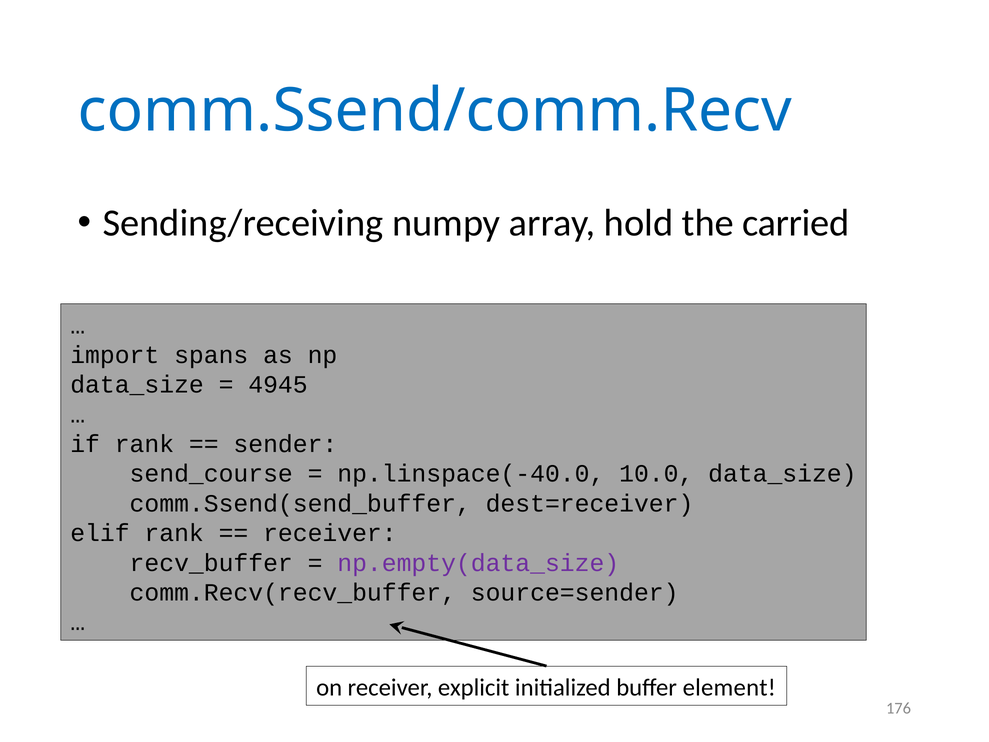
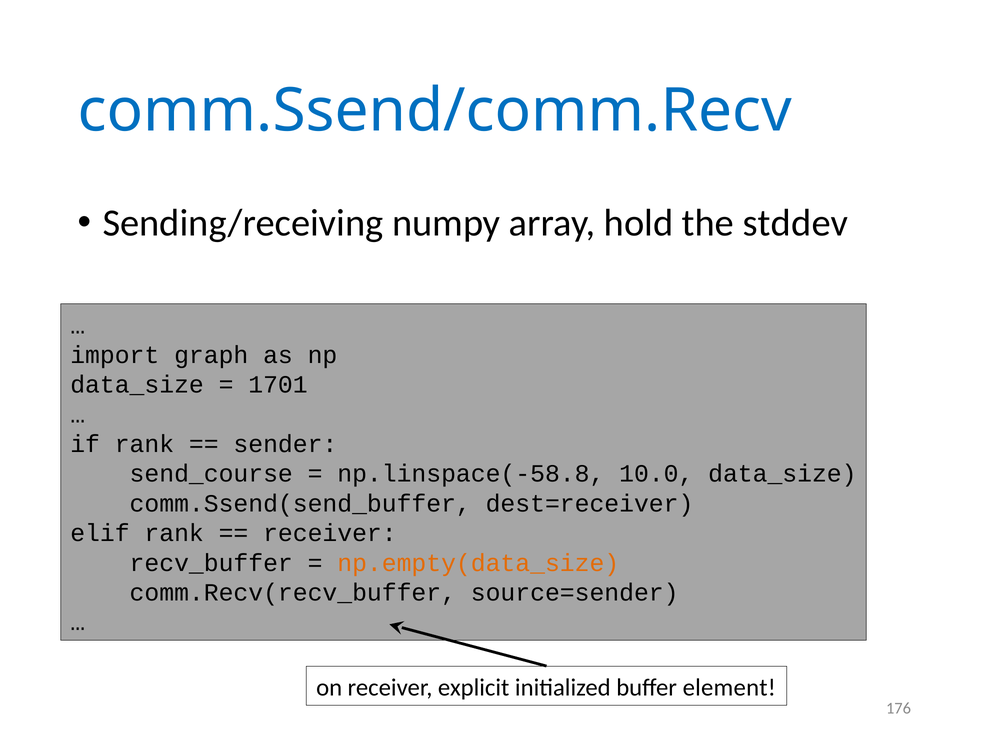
carried: carried -> stddev
spans: spans -> graph
4945: 4945 -> 1701
np.linspace(-40.0: np.linspace(-40.0 -> np.linspace(-58.8
np.empty(data_size colour: purple -> orange
